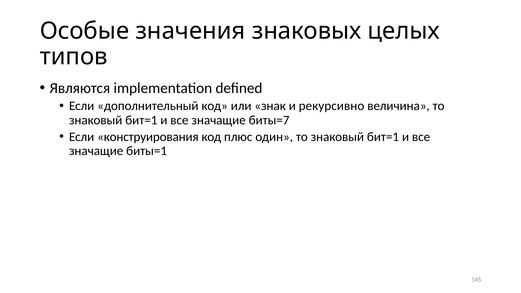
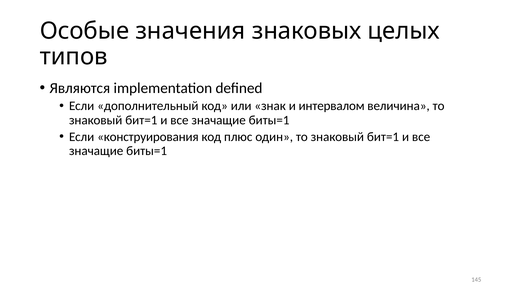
рекурсивно: рекурсивно -> интервалом
биты=7 at (269, 120): биты=7 -> биты=1
